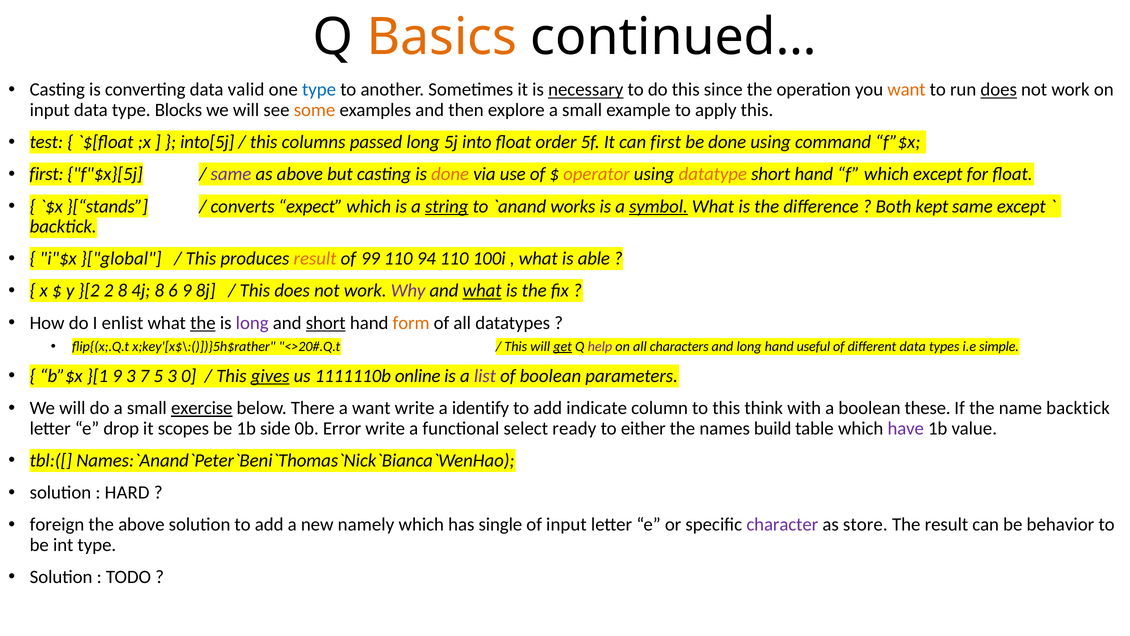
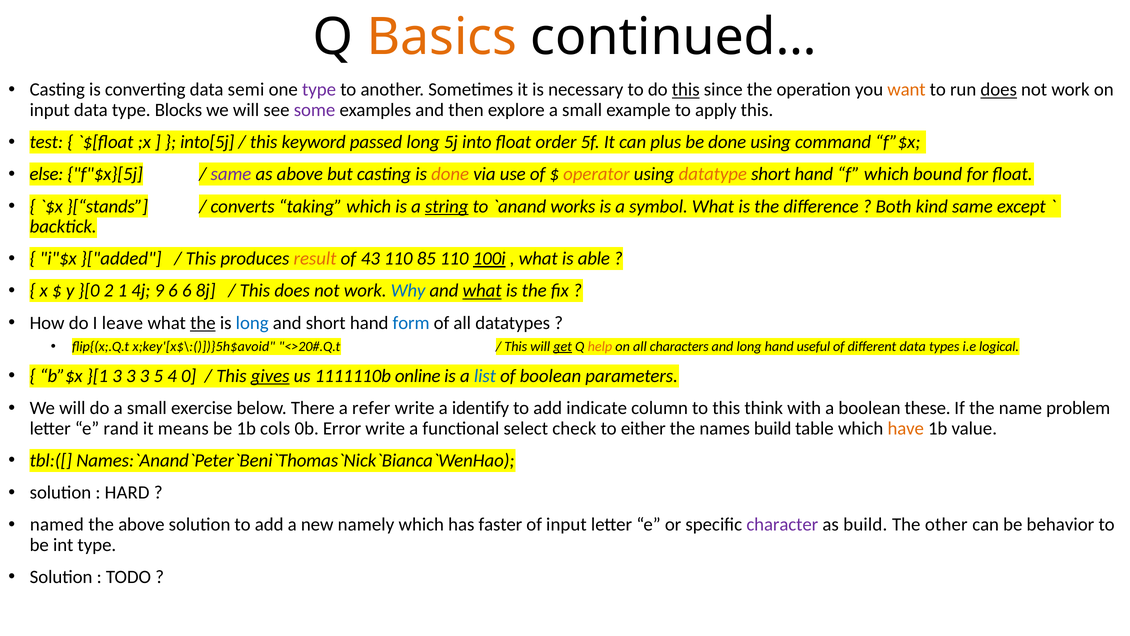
valid: valid -> semi
type at (319, 90) colour: blue -> purple
necessary underline: present -> none
this at (686, 90) underline: none -> present
some colour: orange -> purple
columns: columns -> keyword
can first: first -> plus
first at (46, 174): first -> else
which except: except -> bound
expect: expect -> taking
symbol underline: present -> none
kept: kept -> kind
}["global: }["global -> }["added
99: 99 -> 43
94: 94 -> 85
100i underline: none -> present
}[2: }[2 -> }[0
2 8: 8 -> 1
4j 8: 8 -> 9
6 9: 9 -> 6
Why colour: purple -> blue
enlist: enlist -> leave
long at (252, 323) colour: purple -> blue
short at (326, 323) underline: present -> none
form colour: orange -> blue
x;key'[x$\:()])}5h$rather: x;key'[x$\:()])}5h$rather -> x;key'[x$\:()])}5h$avoid
help colour: purple -> orange
simple: simple -> logical
}[1 9: 9 -> 3
7 at (145, 376): 7 -> 3
5 3: 3 -> 4
list colour: purple -> blue
exercise underline: present -> none
a want: want -> refer
name backtick: backtick -> problem
drop: drop -> rand
scopes: scopes -> means
side: side -> cols
ready: ready -> check
have colour: purple -> orange
foreign: foreign -> named
single: single -> faster
as store: store -> build
The result: result -> other
